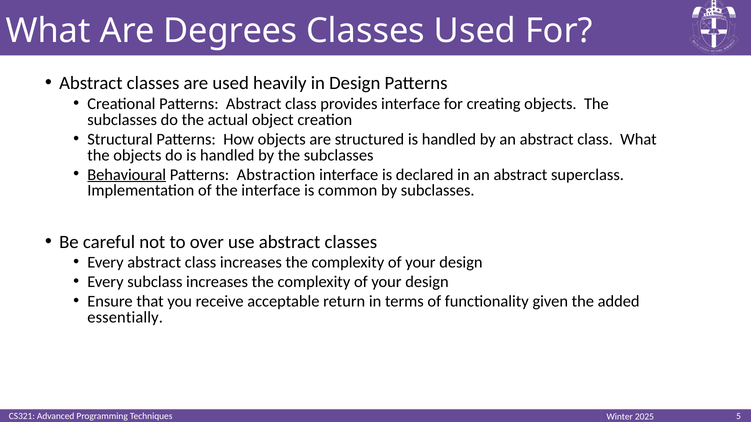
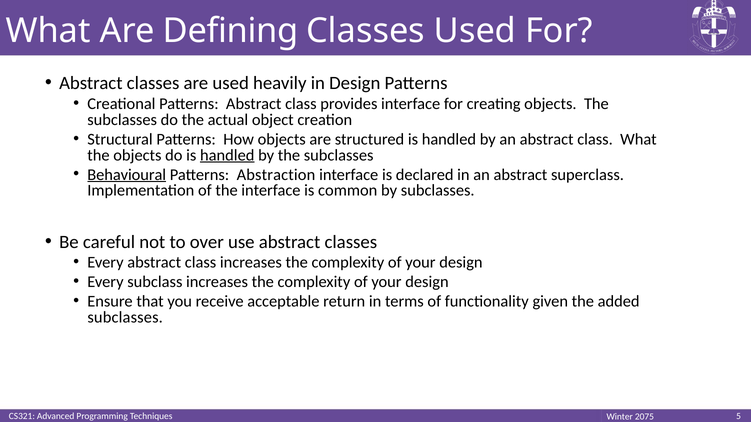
Degrees: Degrees -> Defining
handled at (227, 155) underline: none -> present
essentially at (125, 318): essentially -> subclasses
2025: 2025 -> 2075
